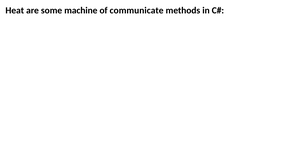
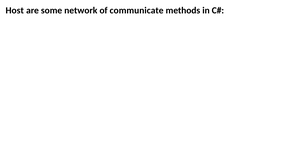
Heat: Heat -> Host
machine: machine -> network
